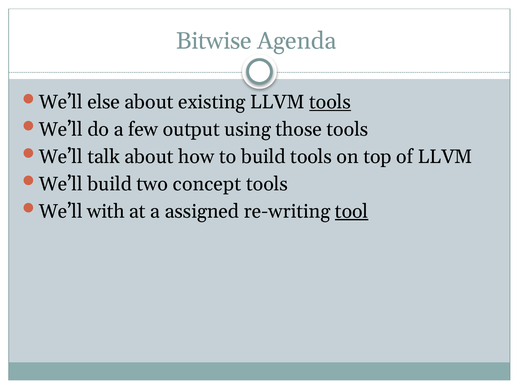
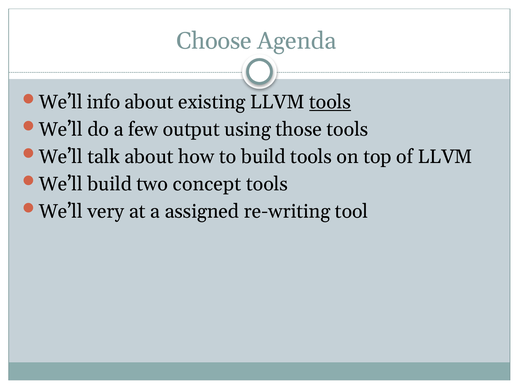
Bitwise: Bitwise -> Choose
else: else -> info
with: with -> very
tool underline: present -> none
